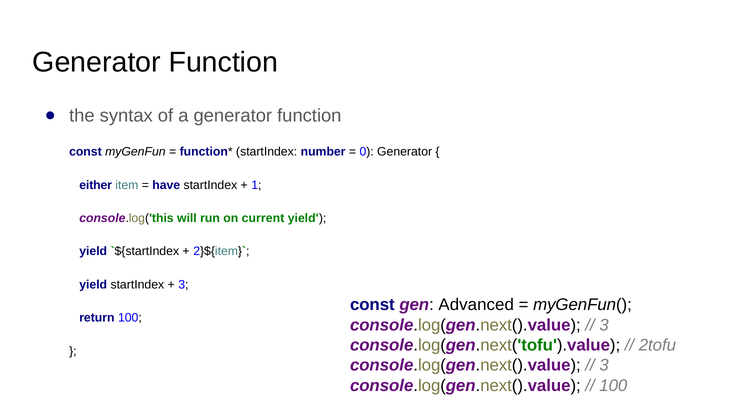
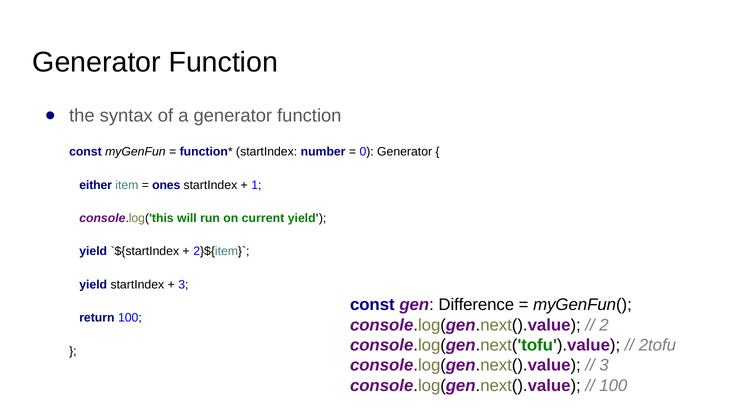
have: have -> ones
Advanced: Advanced -> Difference
3 at (604, 325): 3 -> 2
